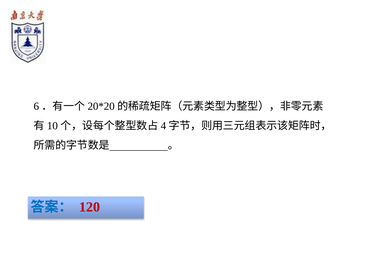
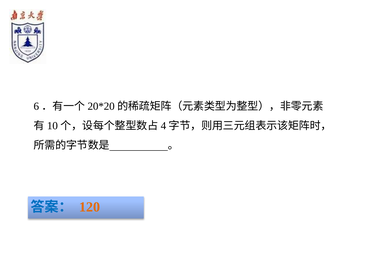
120 colour: red -> orange
